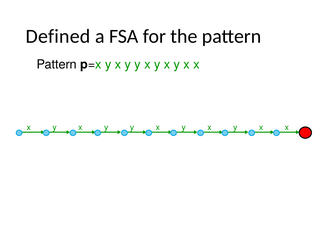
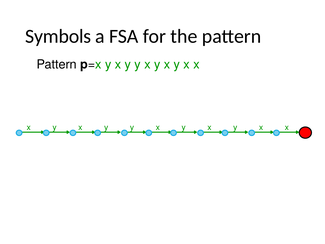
Defined: Defined -> Symbols
